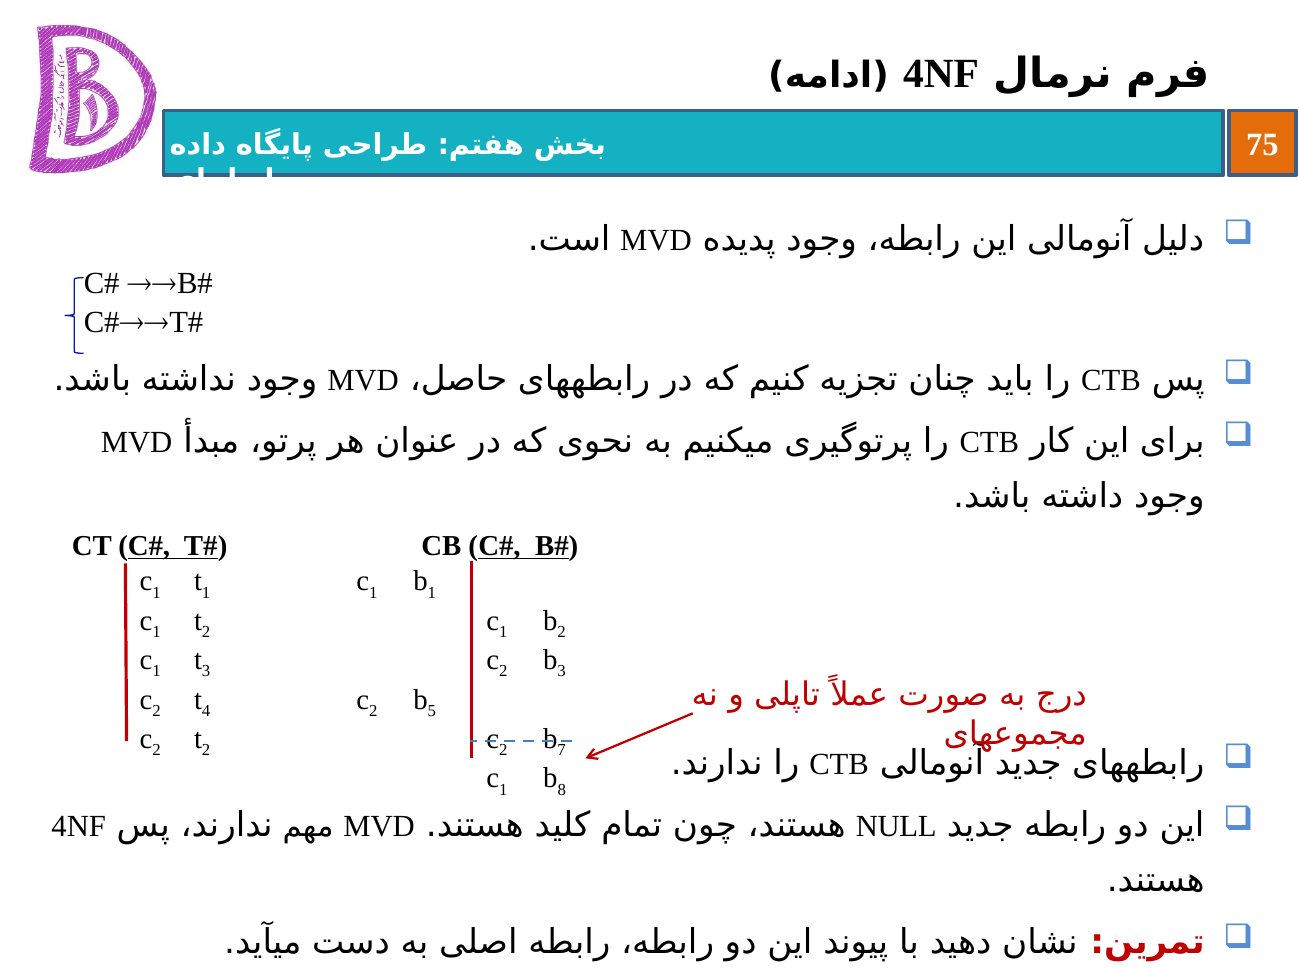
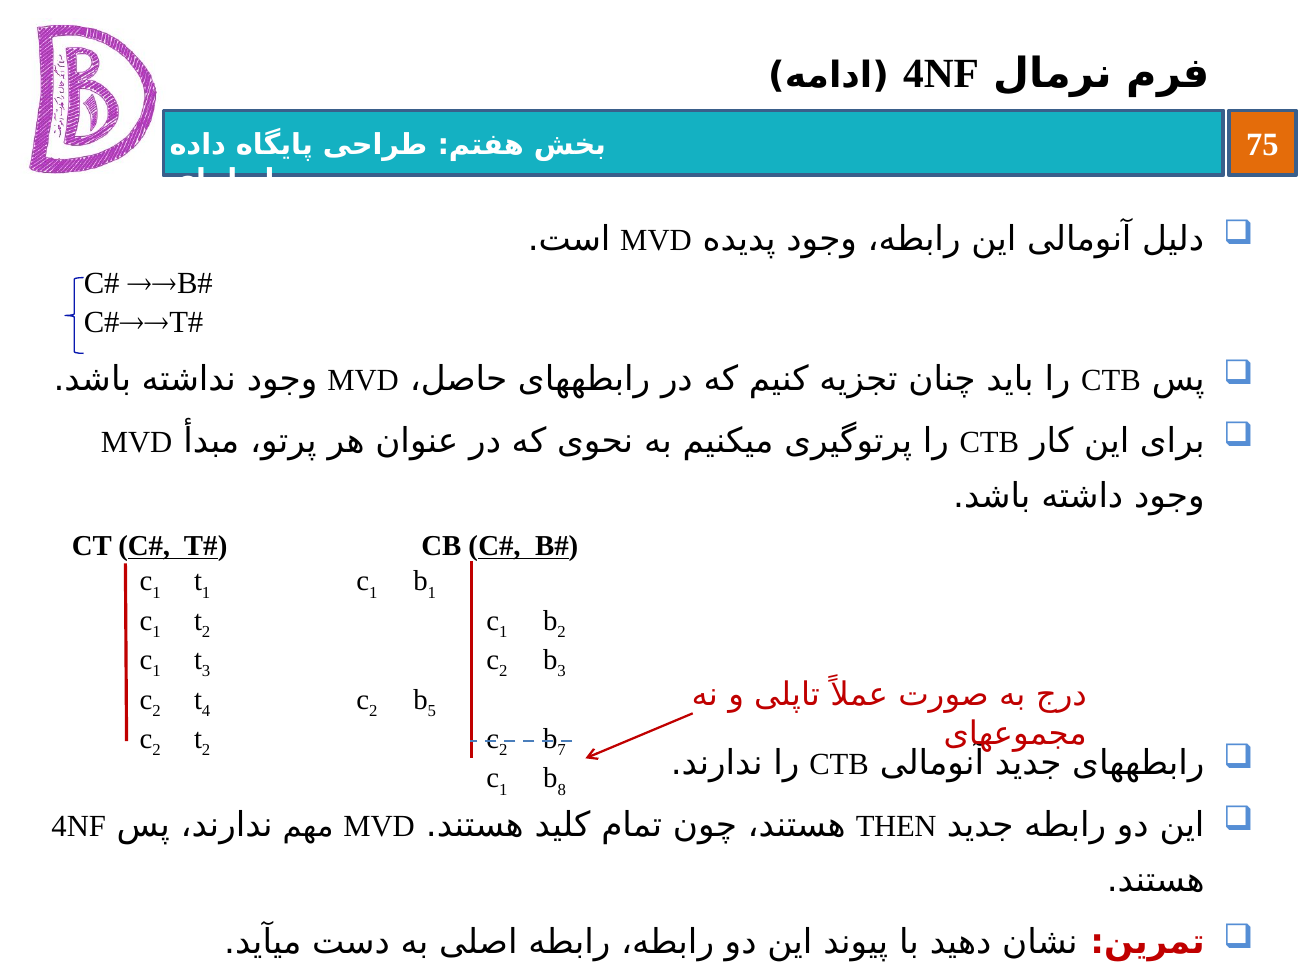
NULL: NULL -> THEN
